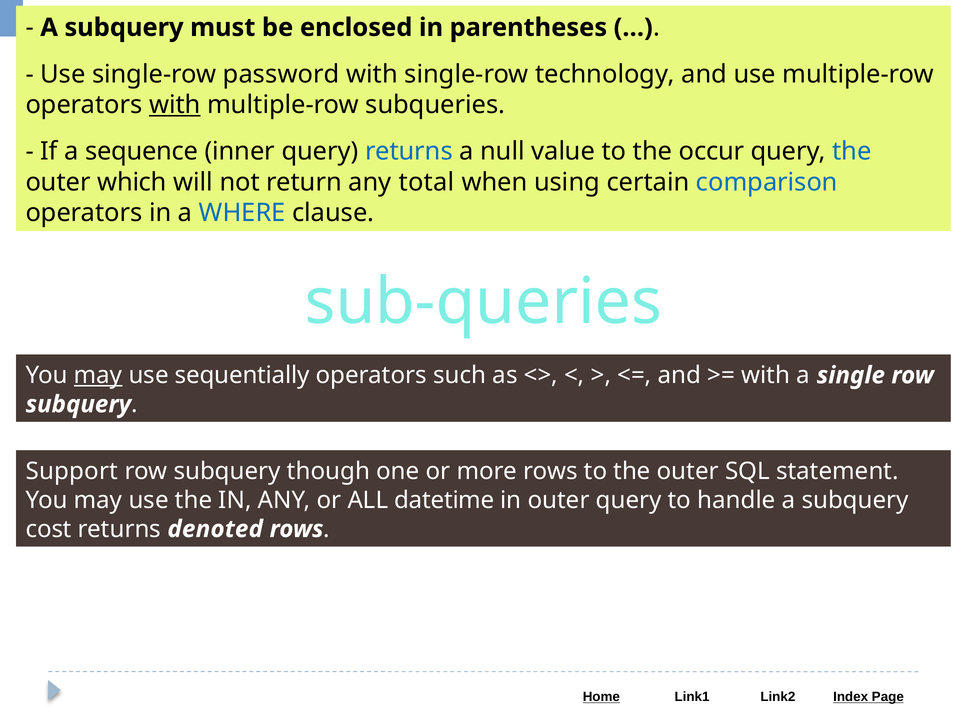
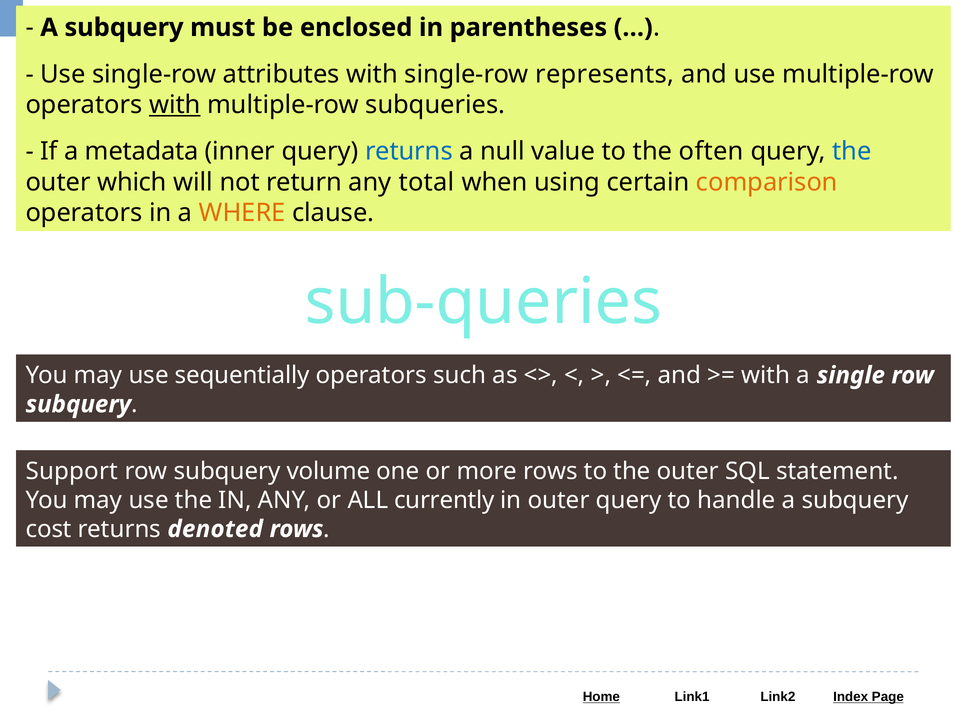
password: password -> attributes
technology: technology -> represents
sequence: sequence -> metadata
occur: occur -> often
comparison colour: blue -> orange
WHERE colour: blue -> orange
may at (98, 375) underline: present -> none
though: though -> volume
datetime: datetime -> currently
